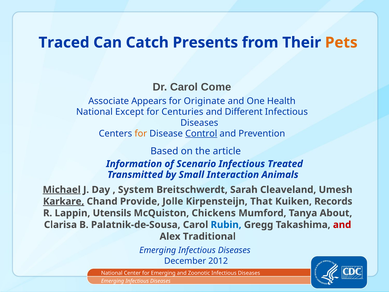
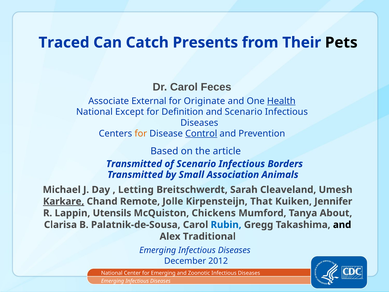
Pets colour: orange -> black
Come: Come -> Feces
Appears: Appears -> External
Health underline: none -> present
Centuries: Centuries -> Definition
and Different: Different -> Scenario
Information at (134, 164): Information -> Transmitted
Treated: Treated -> Borders
Interaction: Interaction -> Association
Michael underline: present -> none
System: System -> Letting
Provide: Provide -> Remote
Records: Records -> Jennifer
and at (342, 225) colour: red -> black
